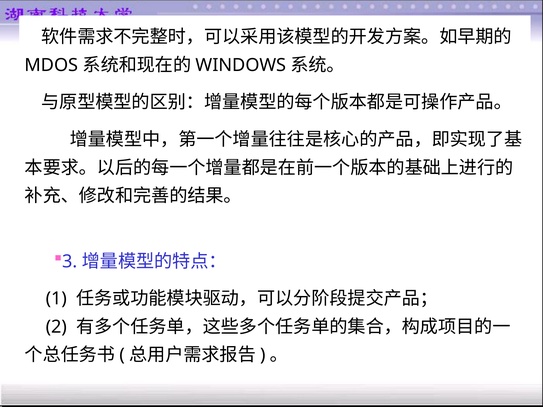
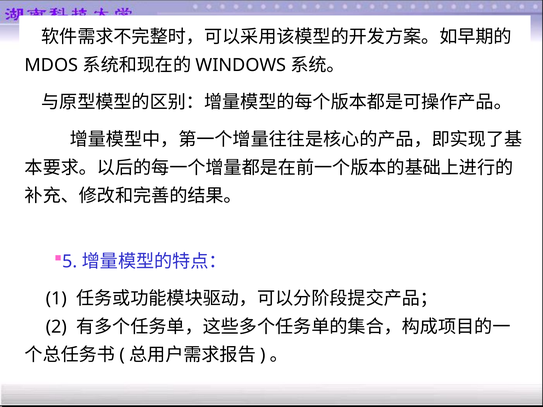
3: 3 -> 5
